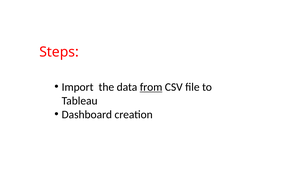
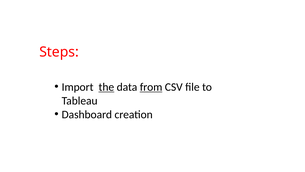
the underline: none -> present
